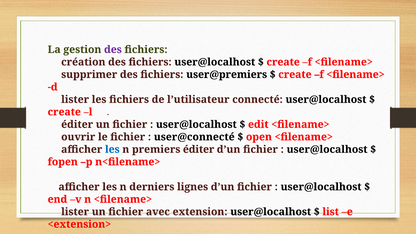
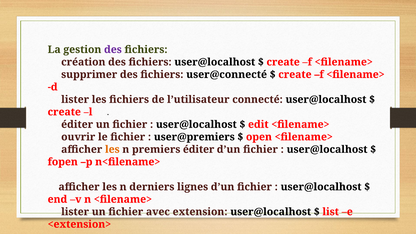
user@premiers: user@premiers -> user@connecté
user@connecté: user@connecté -> user@premiers
les at (112, 149) colour: blue -> orange
